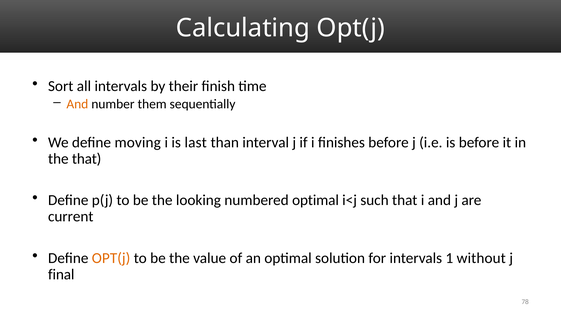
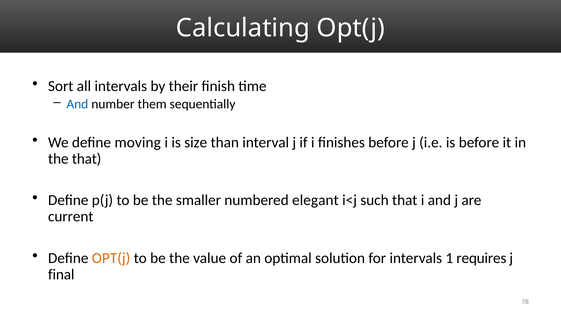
And at (77, 104) colour: orange -> blue
last: last -> size
looking: looking -> smaller
numbered optimal: optimal -> elegant
without: without -> requires
